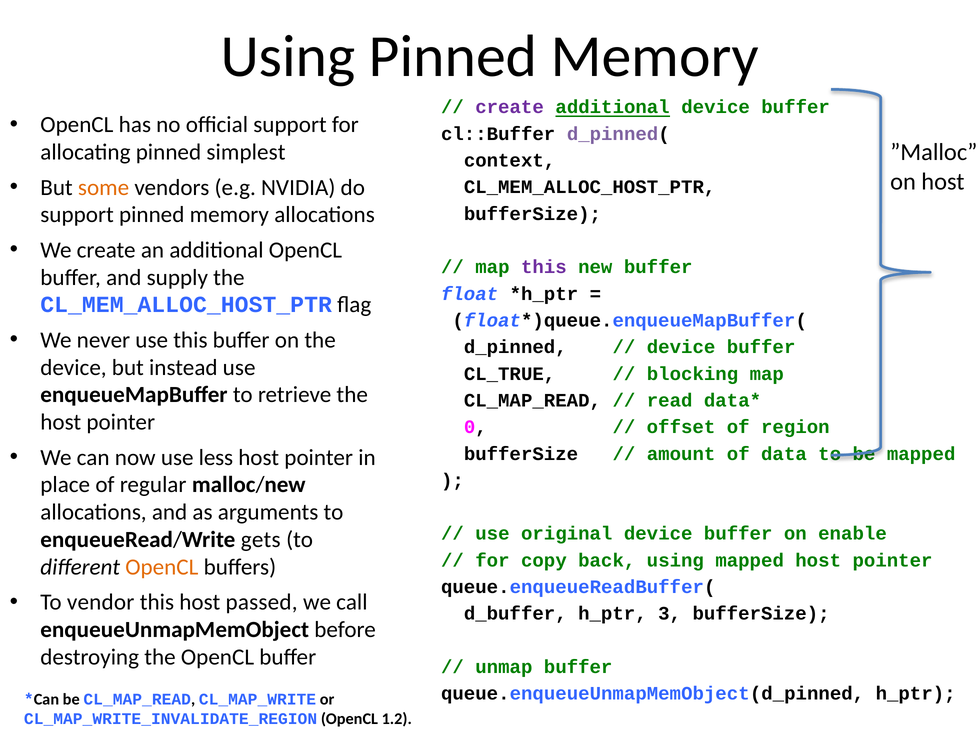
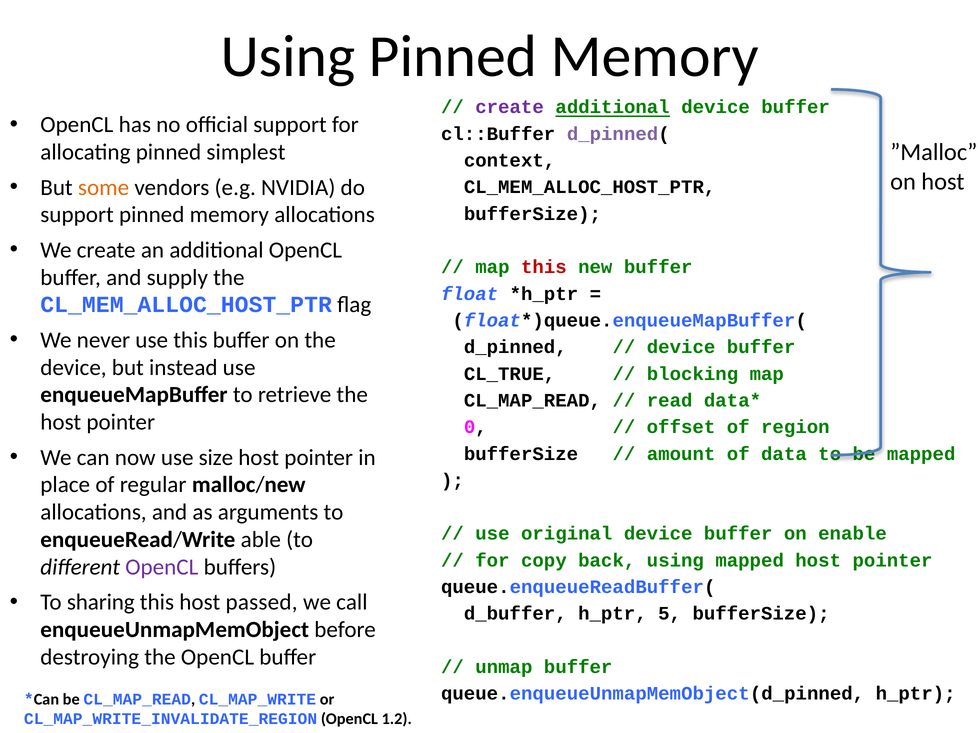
this at (544, 267) colour: purple -> red
less: less -> size
gets: gets -> able
OpenCL at (162, 567) colour: orange -> purple
vendor: vendor -> sharing
3: 3 -> 5
